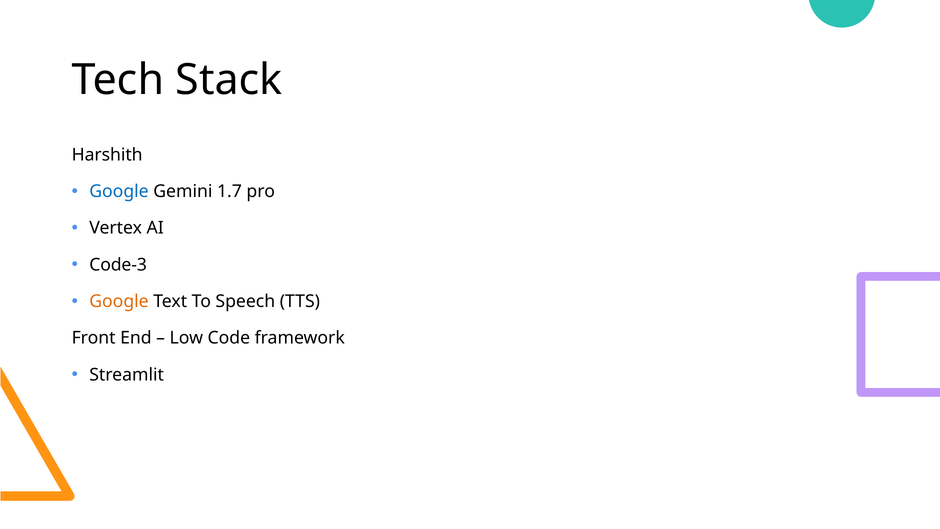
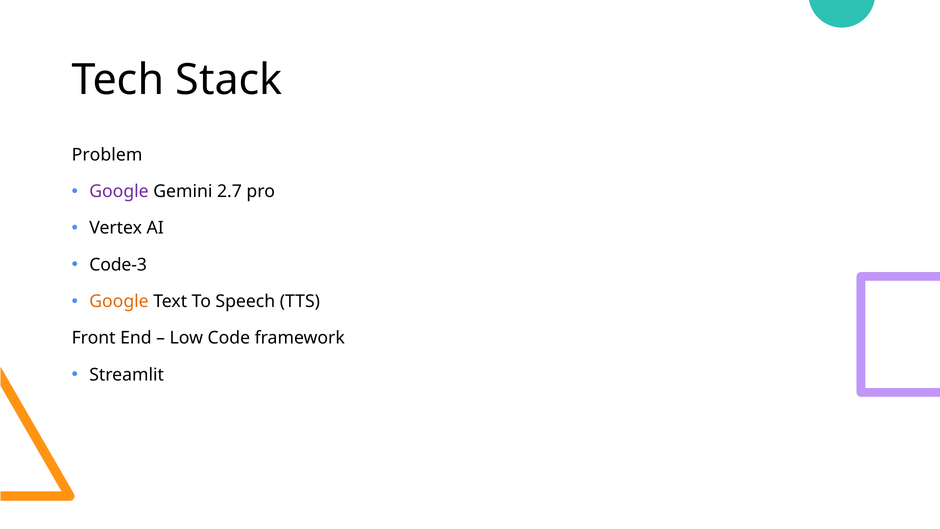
Harshith: Harshith -> Problem
Google at (119, 191) colour: blue -> purple
1.7: 1.7 -> 2.7
